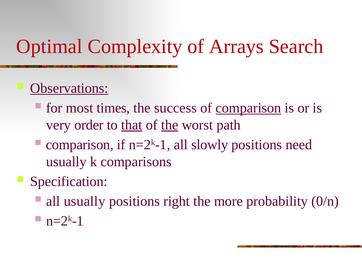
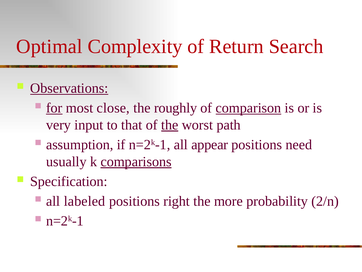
Arrays: Arrays -> Return
for underline: none -> present
times: times -> close
success: success -> roughly
order: order -> input
that underline: present -> none
comparison at (80, 144): comparison -> assumption
slowly: slowly -> appear
comparisons underline: none -> present
all usually: usually -> labeled
0/n: 0/n -> 2/n
